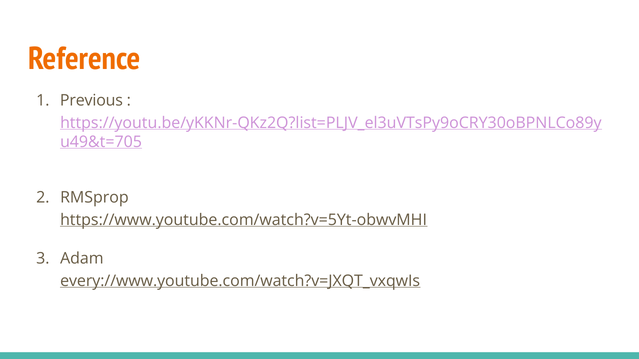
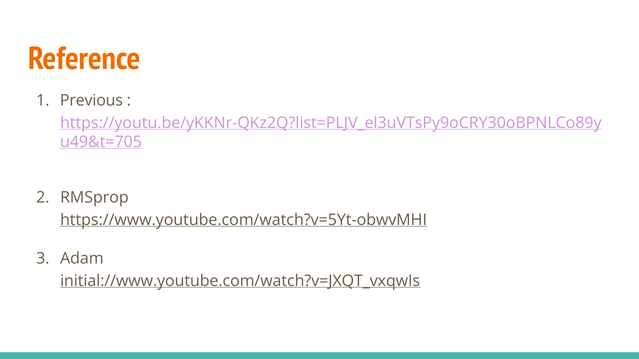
every://www.youtube.com/watch?v=JXQT_vxqwIs: every://www.youtube.com/watch?v=JXQT_vxqwIs -> initial://www.youtube.com/watch?v=JXQT_vxqwIs
